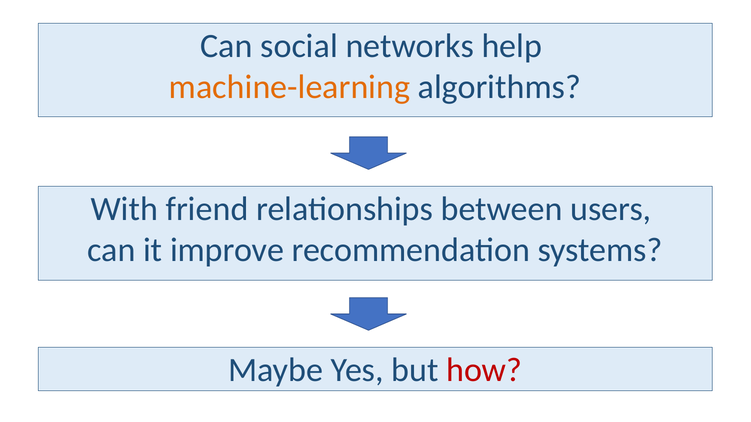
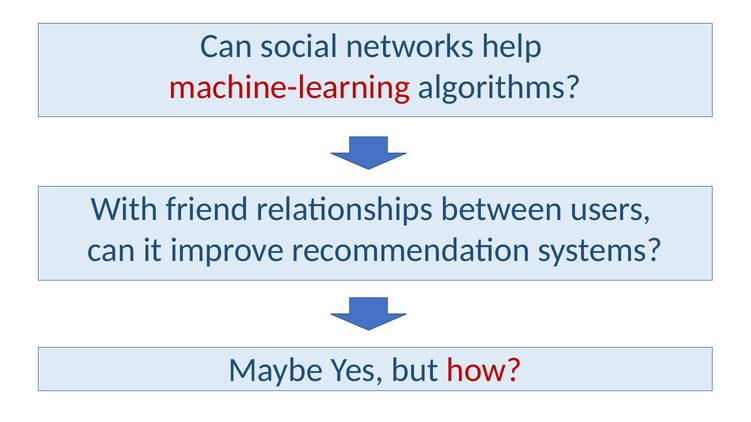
machine-learning colour: orange -> red
